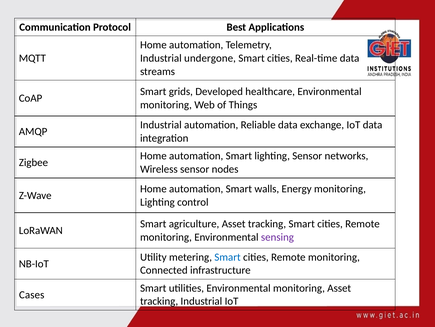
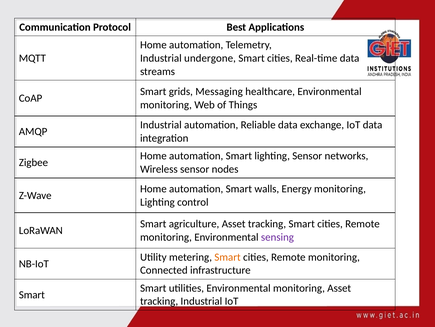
Developed: Developed -> Messaging
Smart at (228, 257) colour: blue -> orange
Cases at (32, 294): Cases -> Smart
